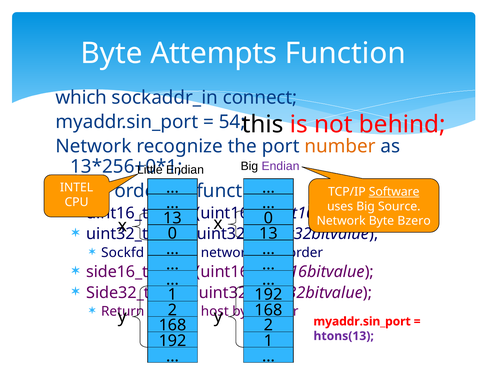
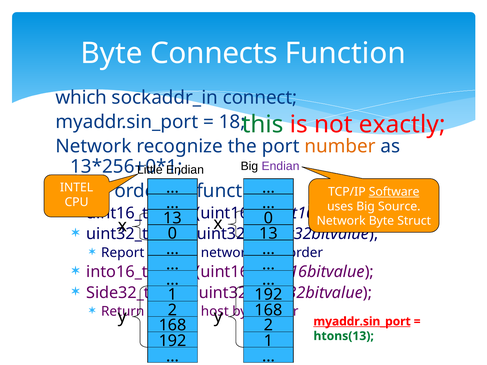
Attempts: Attempts -> Connects
54: 54 -> 18
this colour: black -> green
behind: behind -> exactly
Bzero: Bzero -> Struct
Sockfd: Sockfd -> Report
side16_t: side16_t -> into16_t
myaddr.sin_port at (362, 322) underline: none -> present
htons(13 colour: purple -> green
